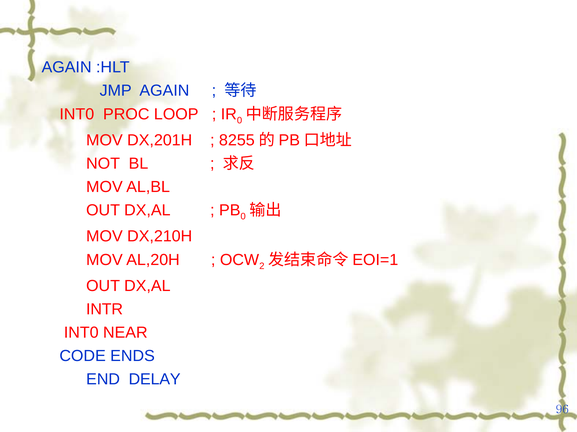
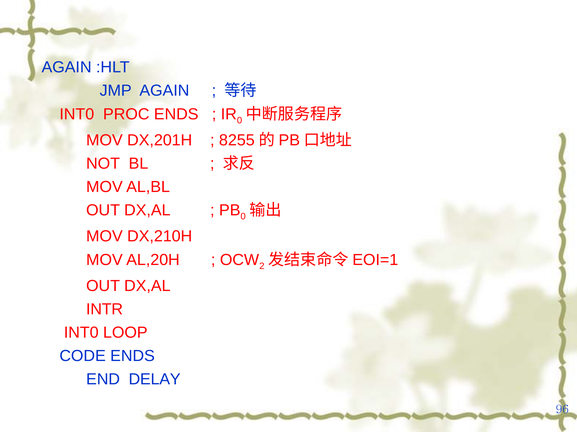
PROC LOOP: LOOP -> ENDS
NEAR: NEAR -> LOOP
